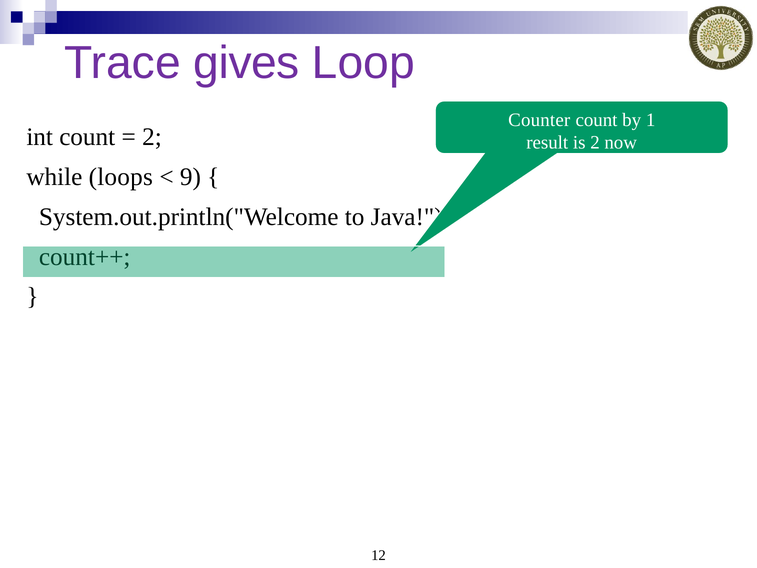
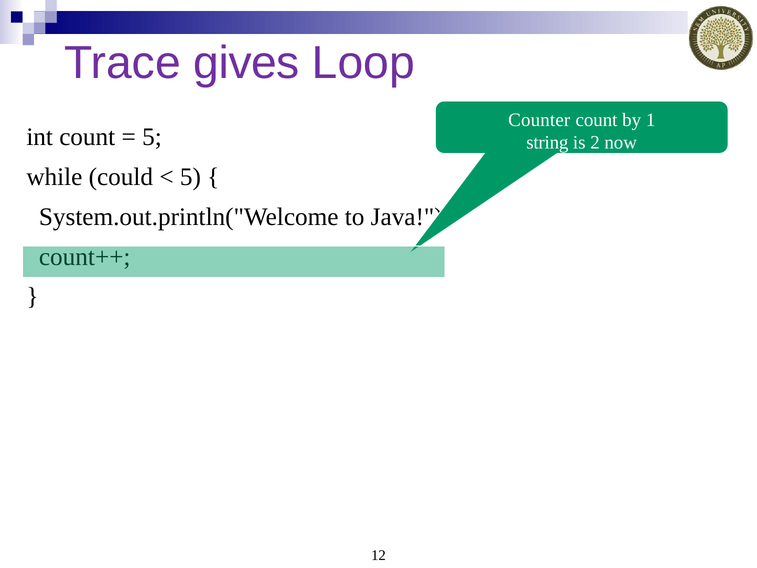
2 at (152, 137): 2 -> 5
result: result -> string
loops: loops -> could
9 at (190, 177): 9 -> 5
